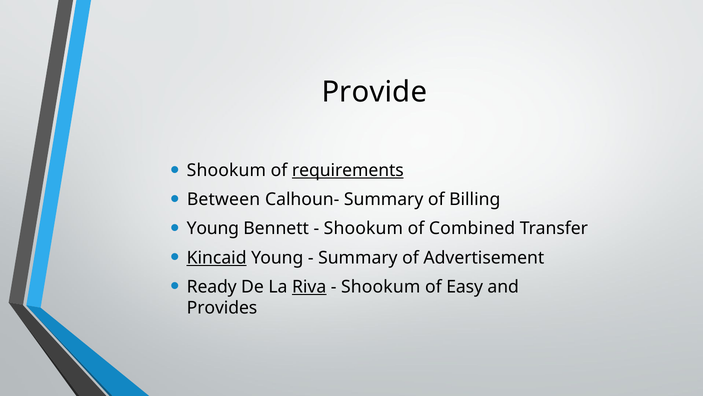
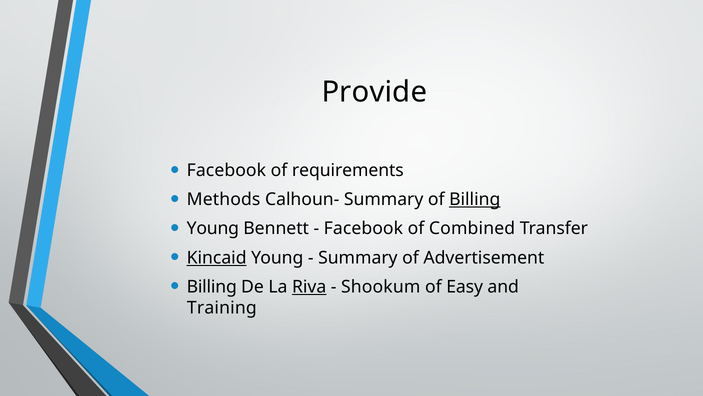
Shookum at (226, 170): Shookum -> Facebook
requirements underline: present -> none
Between: Between -> Methods
Billing at (475, 199) underline: none -> present
Shookum at (363, 228): Shookum -> Facebook
Ready at (212, 286): Ready -> Billing
Provides: Provides -> Training
